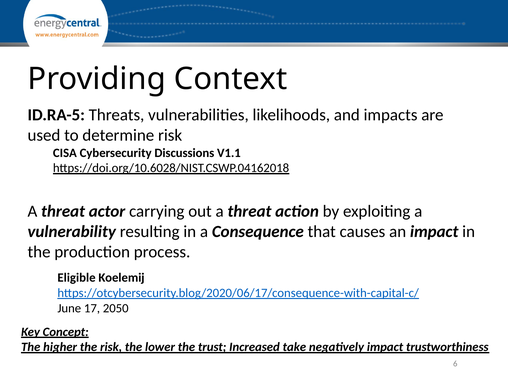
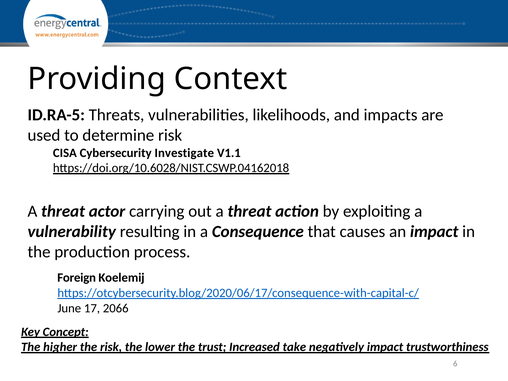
Discussions: Discussions -> Investigate
Eligible: Eligible -> Foreign
2050: 2050 -> 2066
